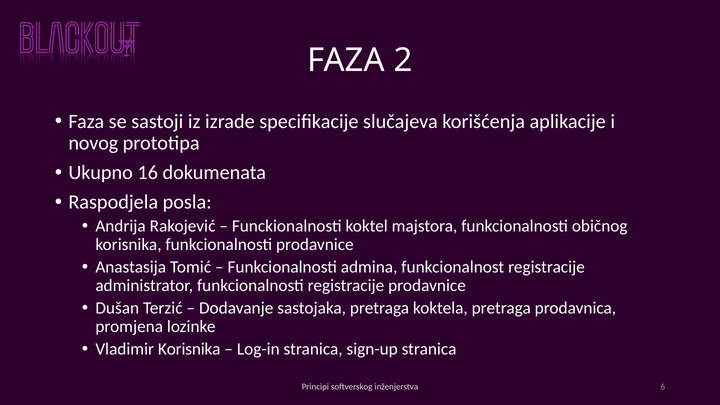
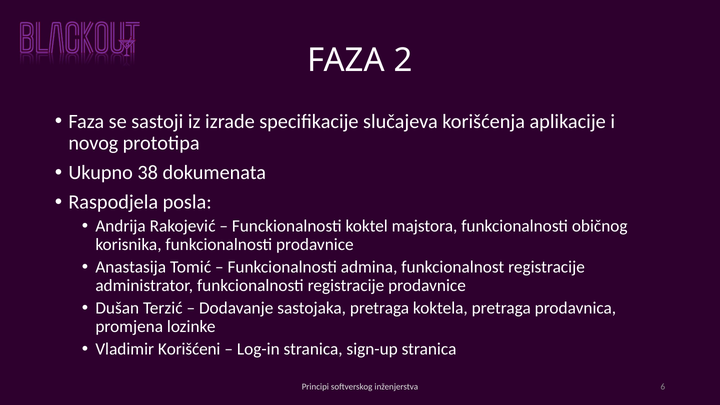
16: 16 -> 38
Vladimir Korisnika: Korisnika -> Korišćeni
